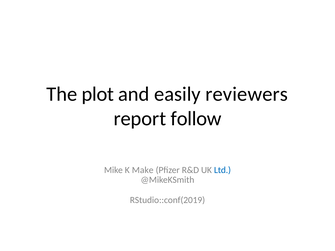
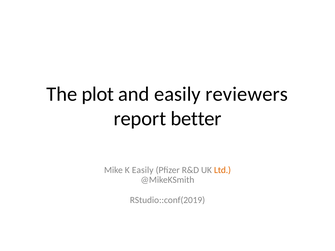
follow: follow -> better
K Make: Make -> Easily
Ltd colour: blue -> orange
